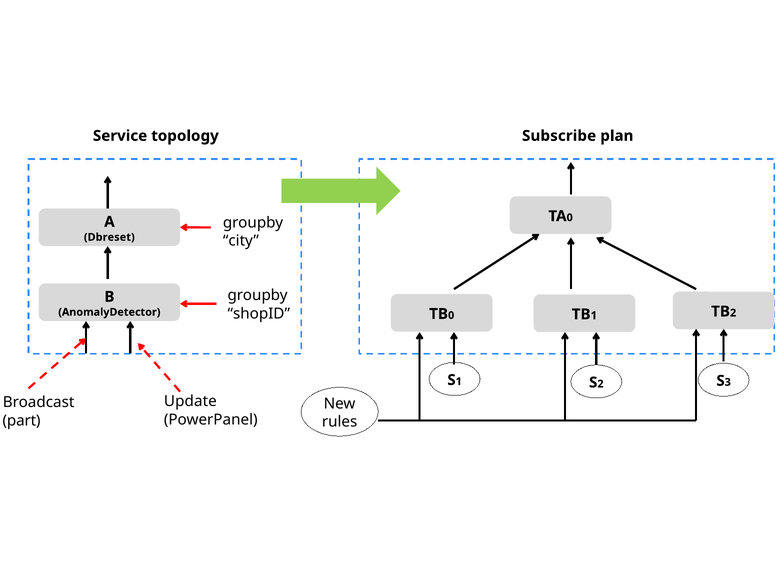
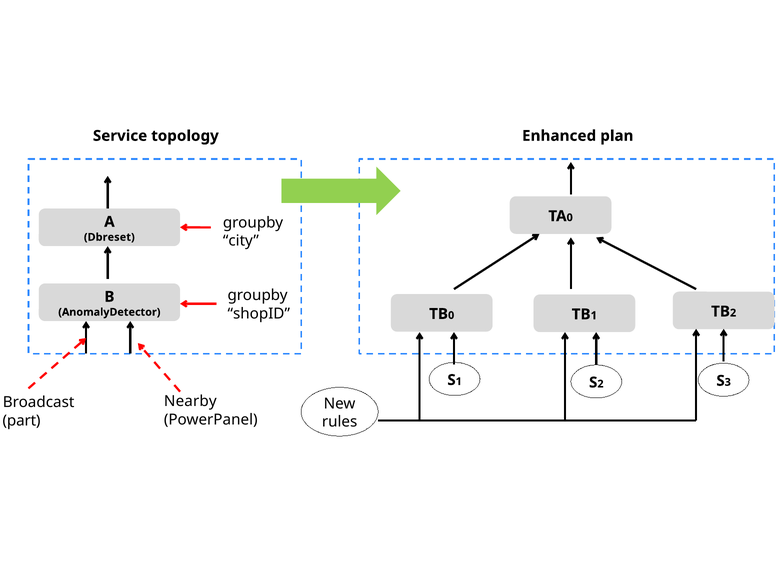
Subscribe: Subscribe -> Enhanced
Update: Update -> Nearby
